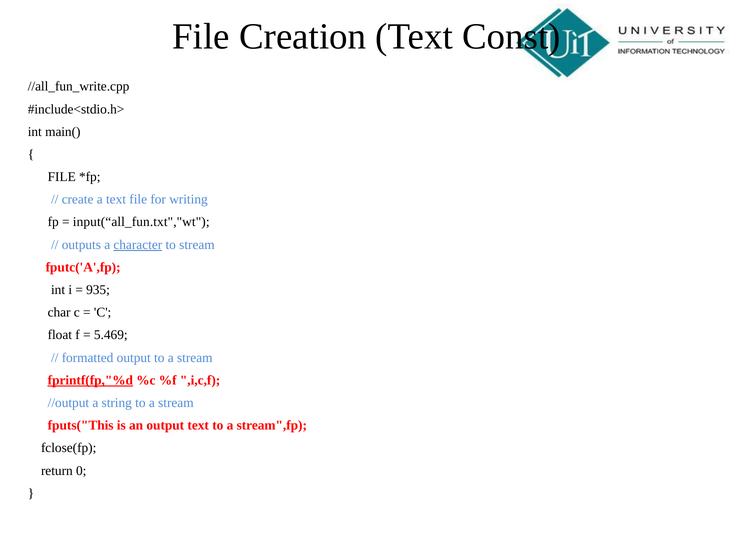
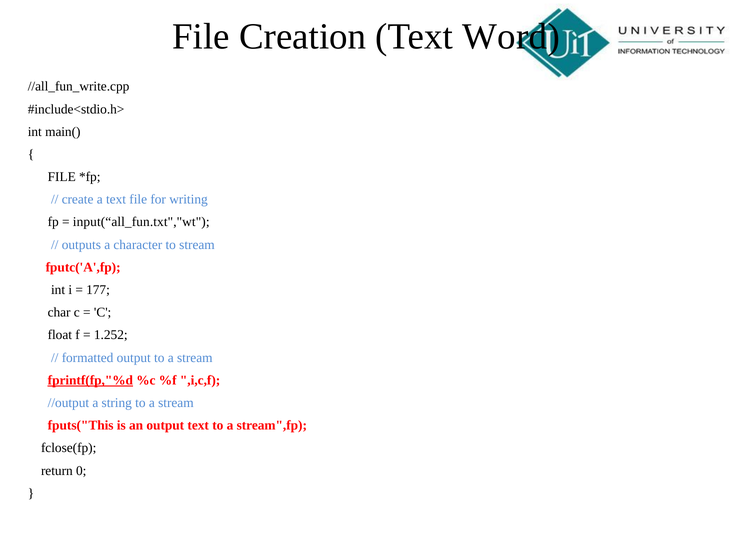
Const: Const -> Word
character underline: present -> none
935: 935 -> 177
5.469: 5.469 -> 1.252
